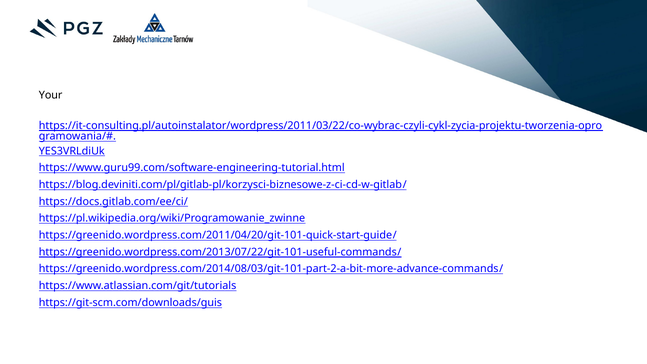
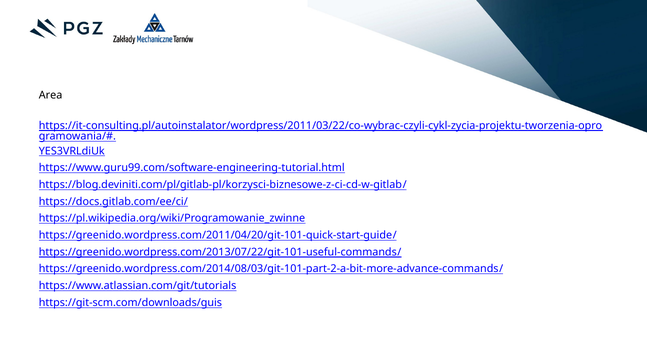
Your: Your -> Area
